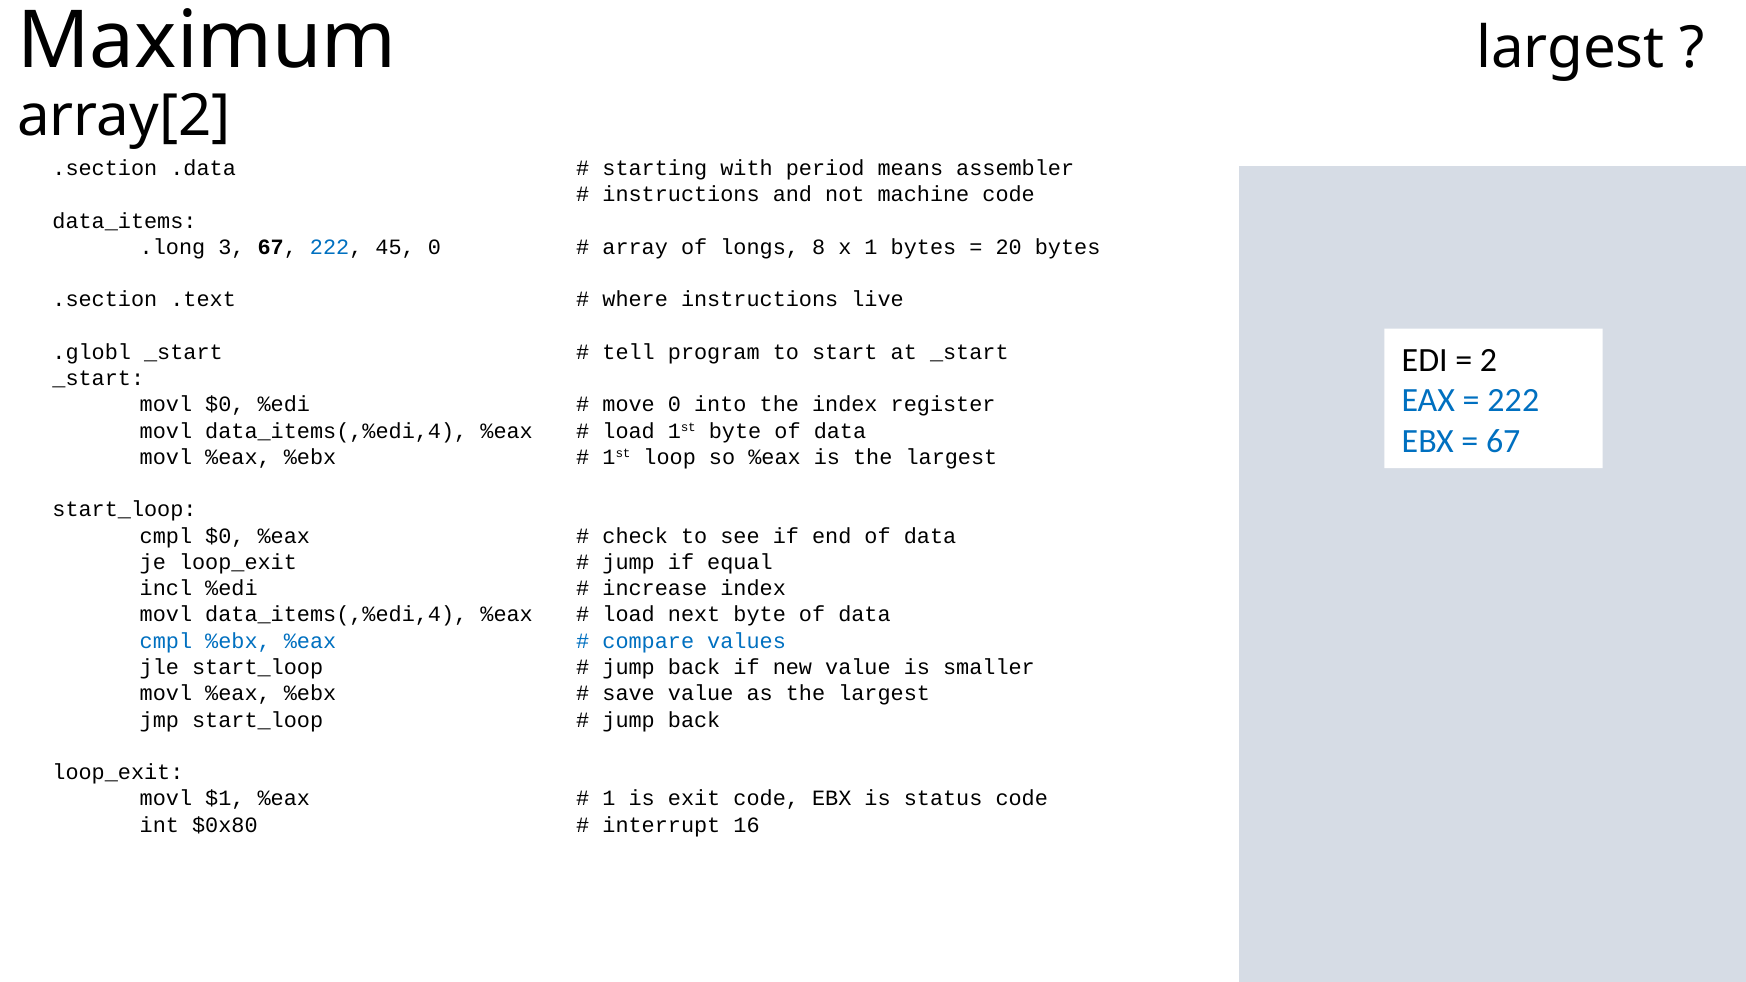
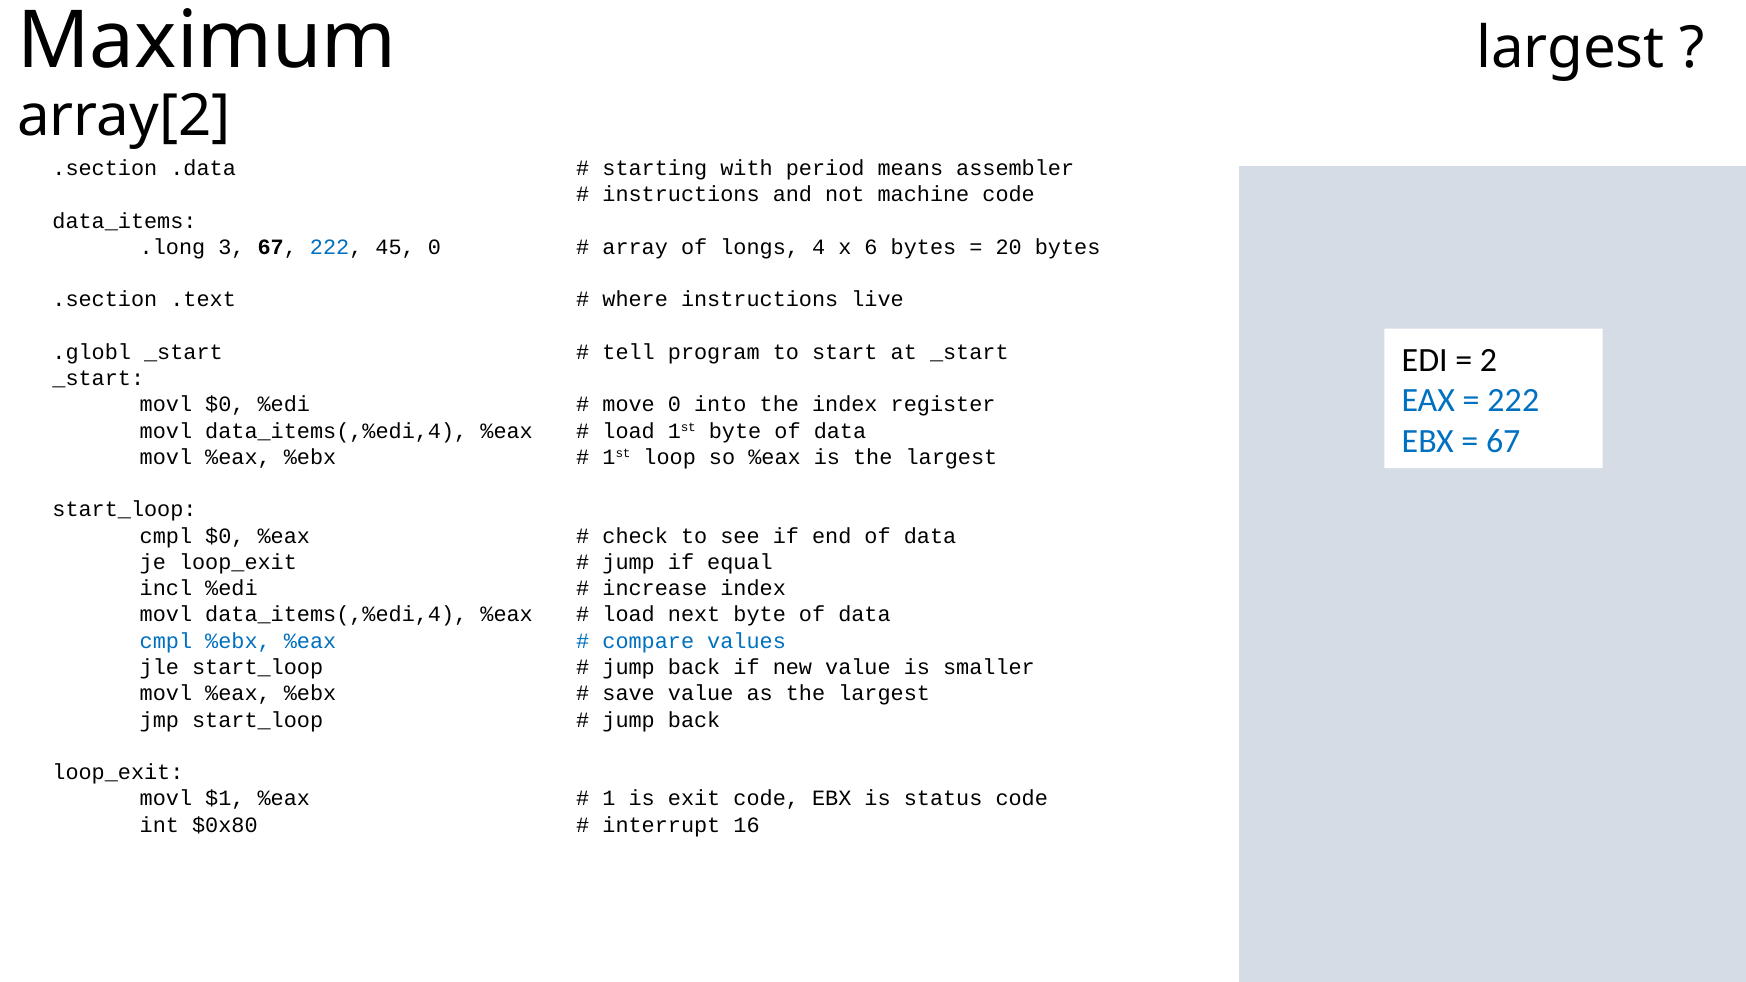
8: 8 -> 4
x 1: 1 -> 6
